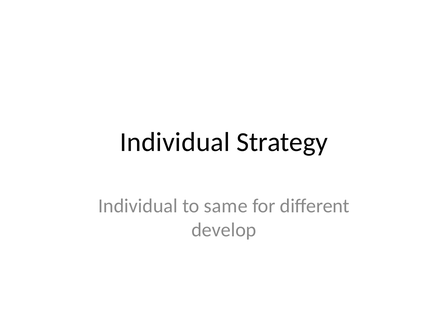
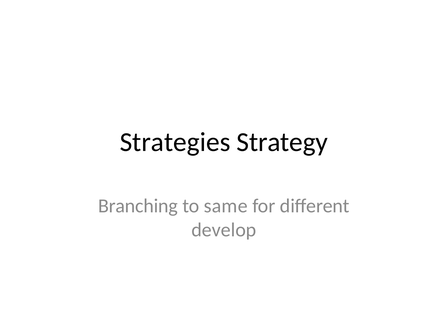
Individual at (175, 142): Individual -> Strategies
Individual at (138, 206): Individual -> Branching
